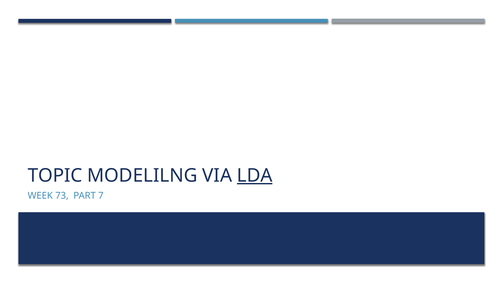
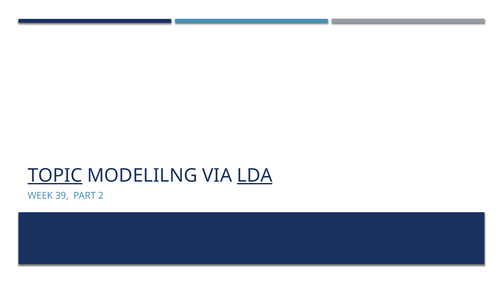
TOPIC underline: none -> present
73: 73 -> 39
7: 7 -> 2
